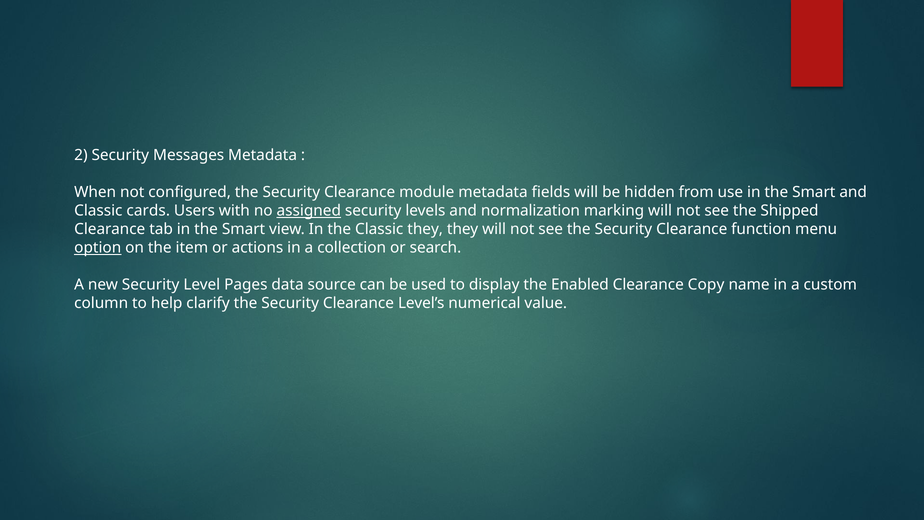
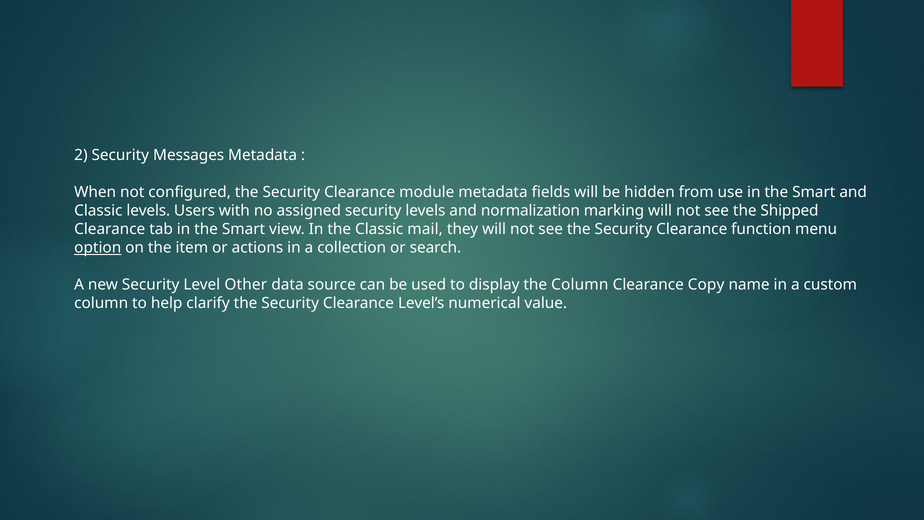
Classic cards: cards -> levels
assigned underline: present -> none
Classic they: they -> mail
Pages: Pages -> Other
the Enabled: Enabled -> Column
